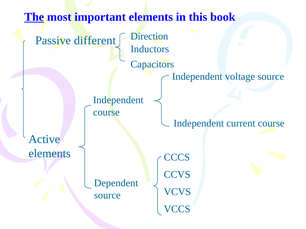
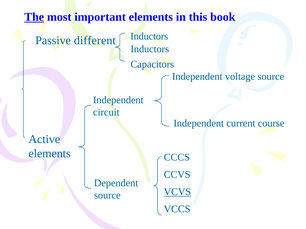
Direction at (149, 36): Direction -> Inductors
course at (106, 113): course -> circuit
VCVS underline: none -> present
